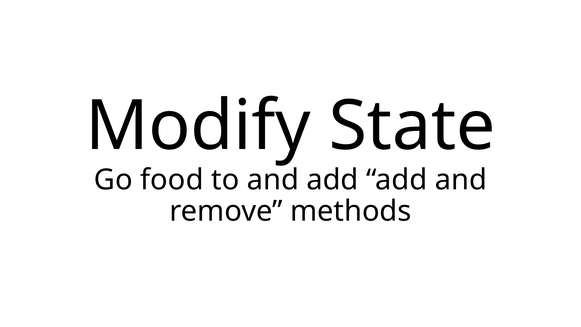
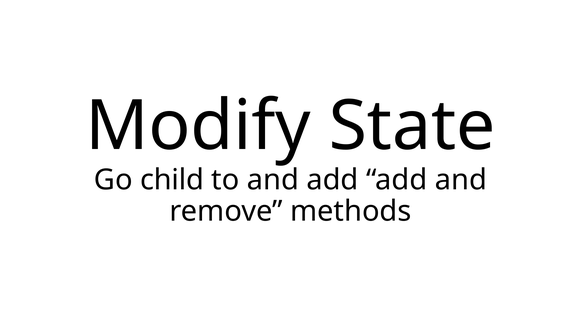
food: food -> child
